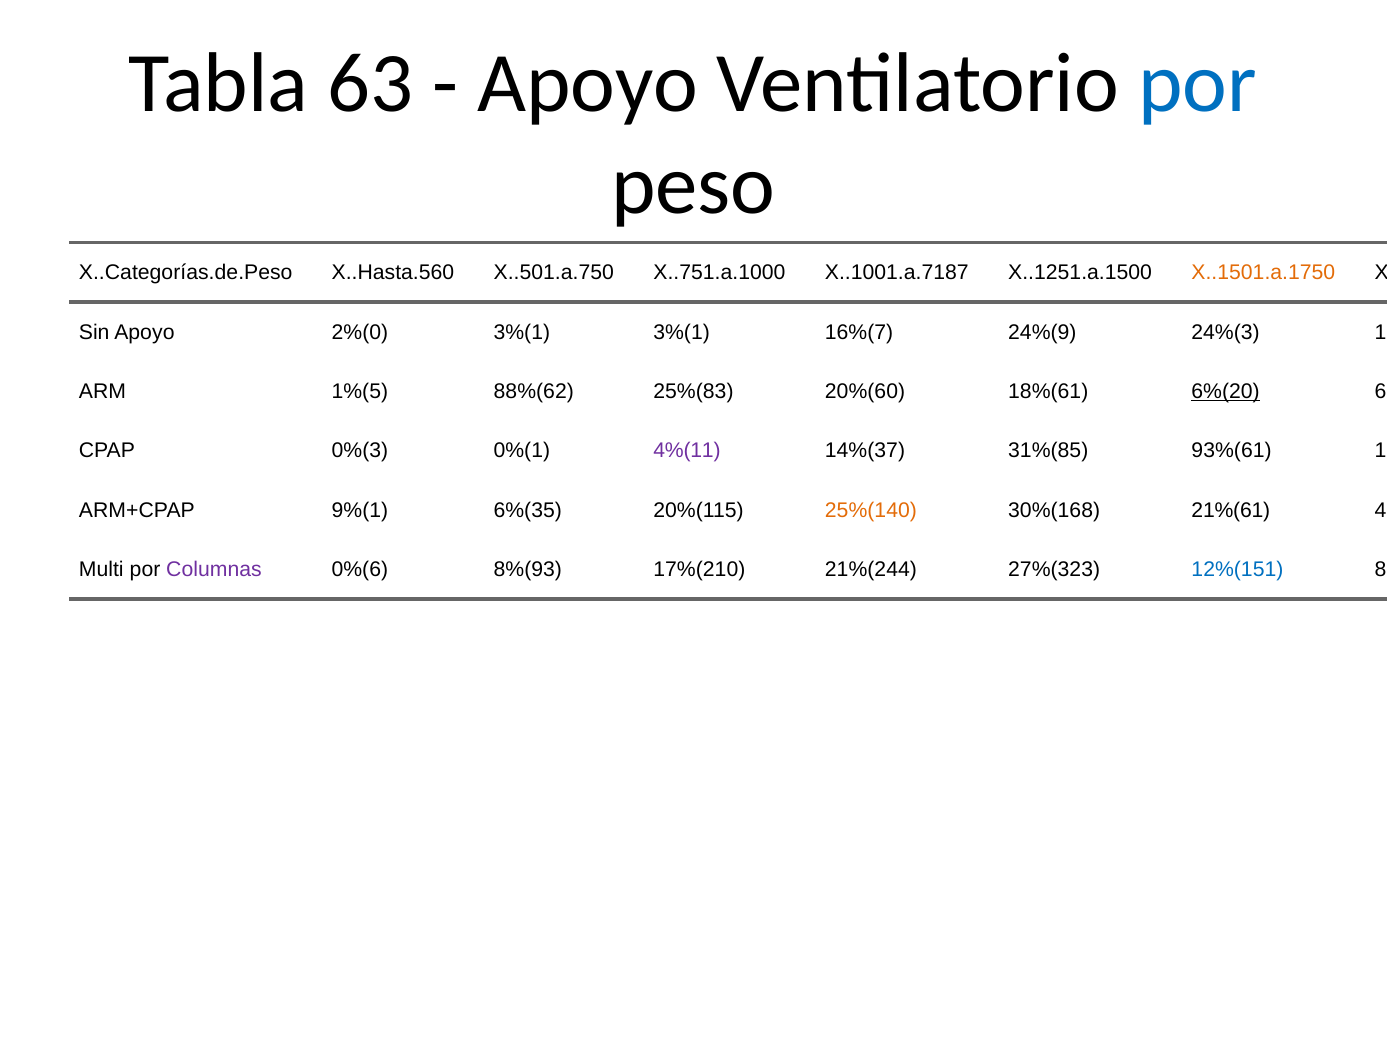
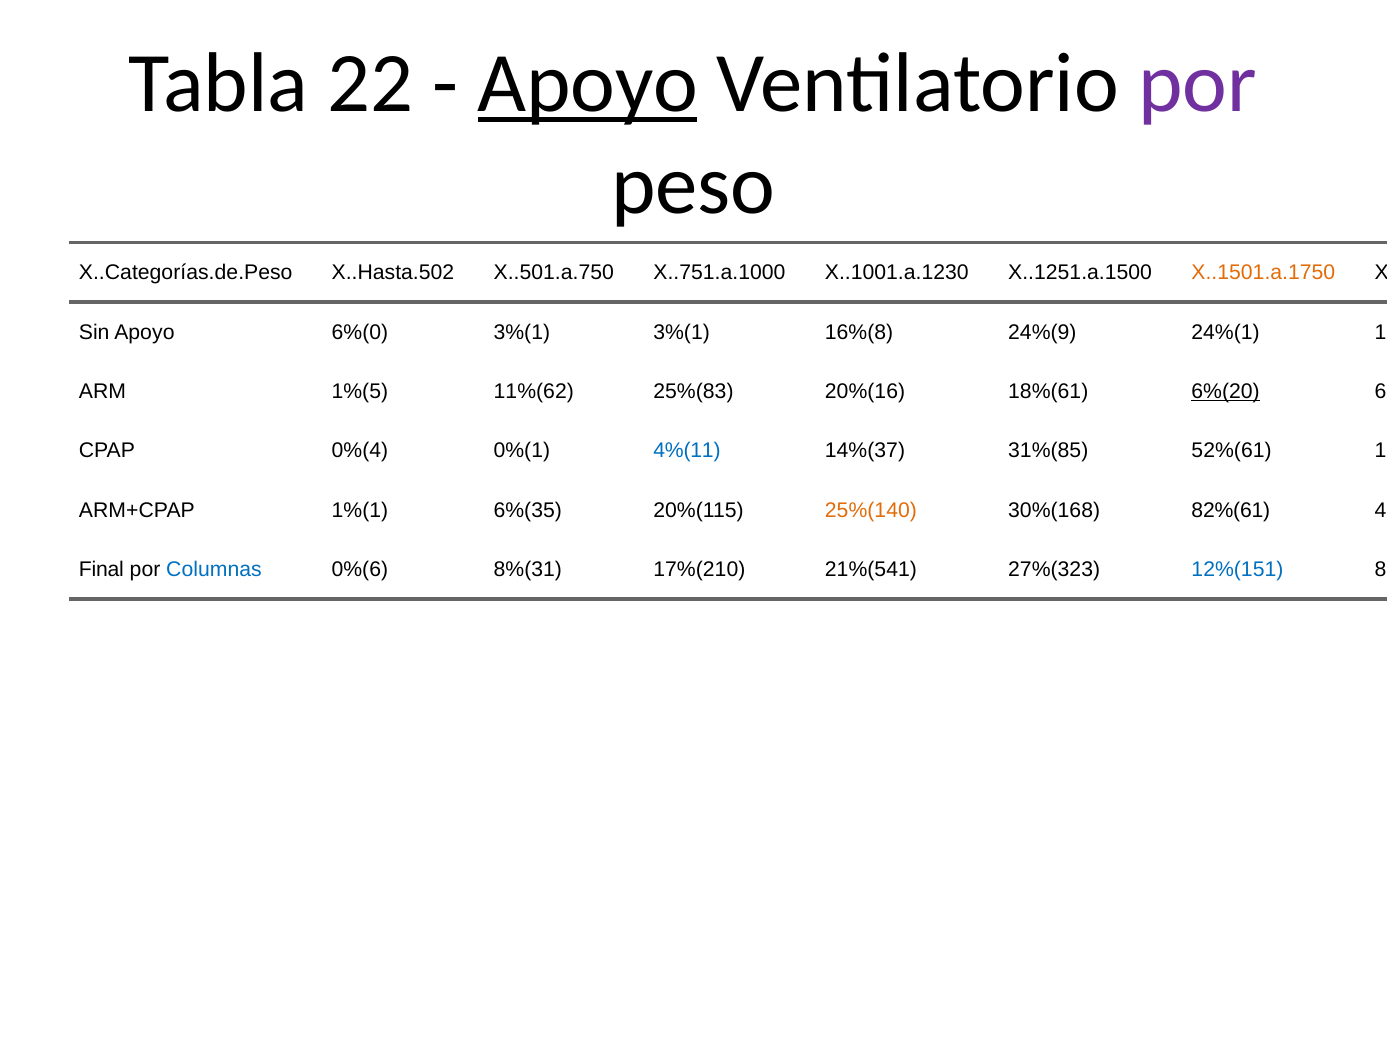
63: 63 -> 22
Apoyo at (588, 83) underline: none -> present
por at (1197, 83) colour: blue -> purple
X..Hasta.560: X..Hasta.560 -> X..Hasta.502
X..1001.a.7187: X..1001.a.7187 -> X..1001.a.1230
2%(0: 2%(0 -> 6%(0
16%(7: 16%(7 -> 16%(8
24%(3: 24%(3 -> 24%(1
88%(62: 88%(62 -> 11%(62
20%(60: 20%(60 -> 20%(16
0%(3: 0%(3 -> 0%(4
4%(11 colour: purple -> blue
93%(61: 93%(61 -> 52%(61
9%(1: 9%(1 -> 1%(1
21%(61: 21%(61 -> 82%(61
Multi: Multi -> Final
Columnas colour: purple -> blue
8%(93: 8%(93 -> 8%(31
21%(244: 21%(244 -> 21%(541
